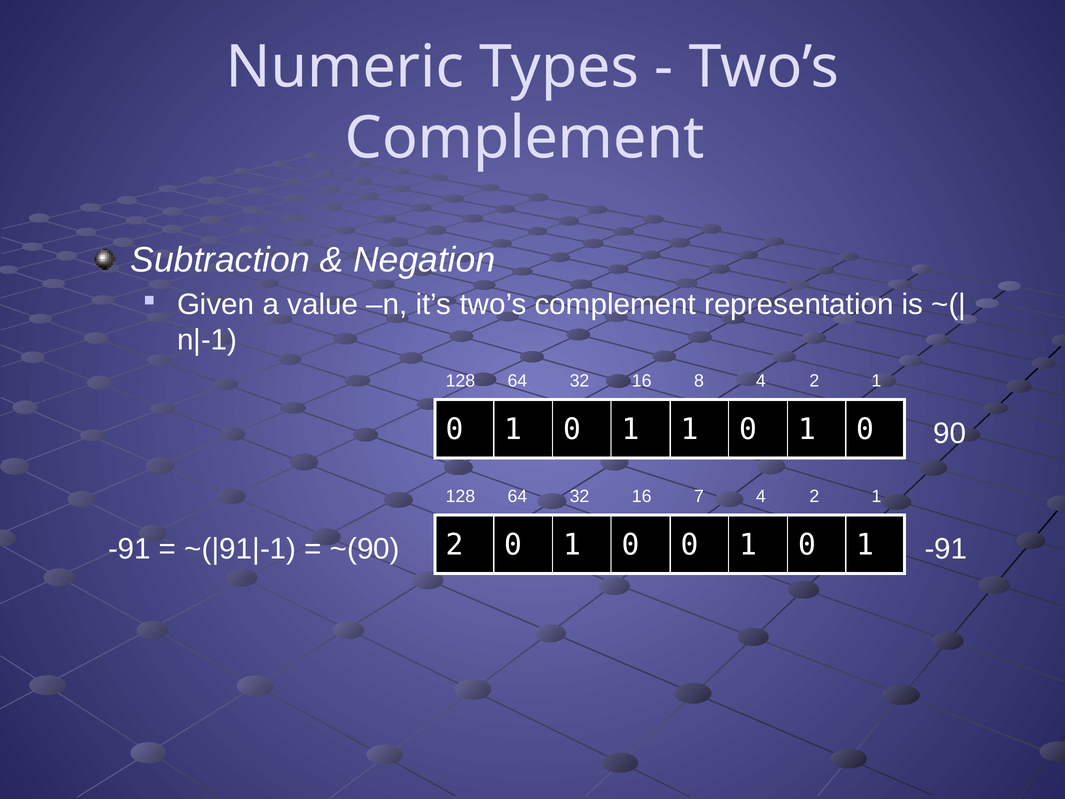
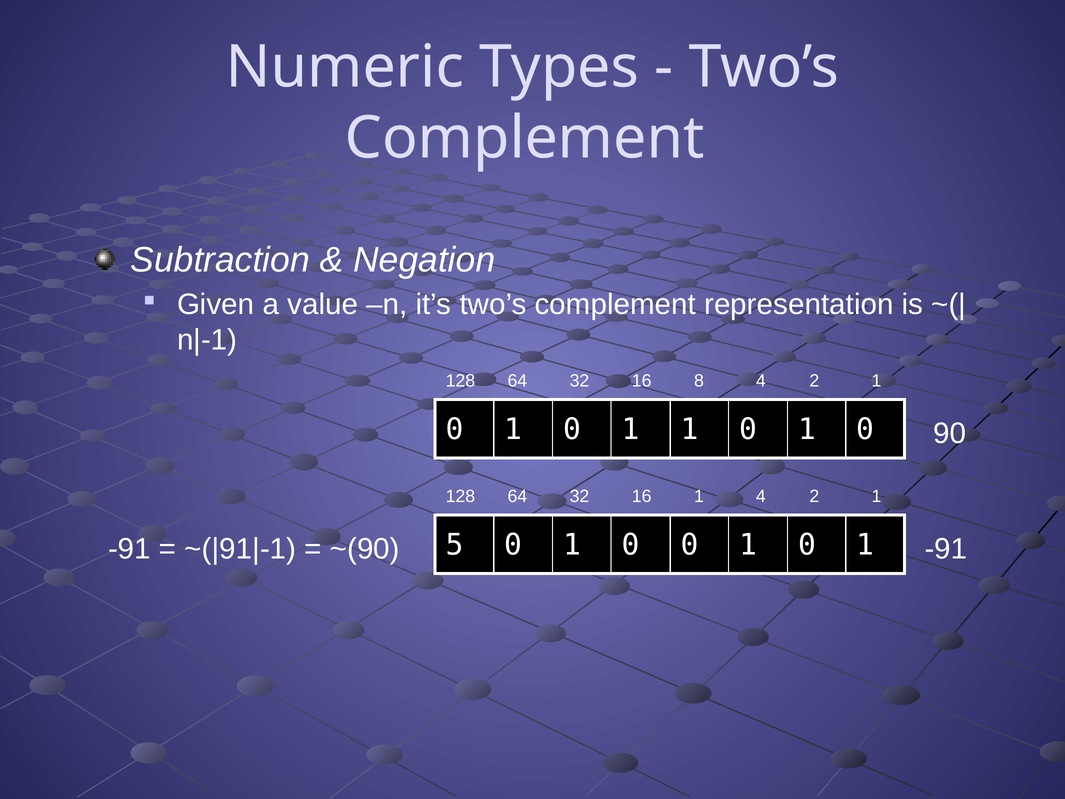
16 7: 7 -> 1
~(90 2: 2 -> 5
